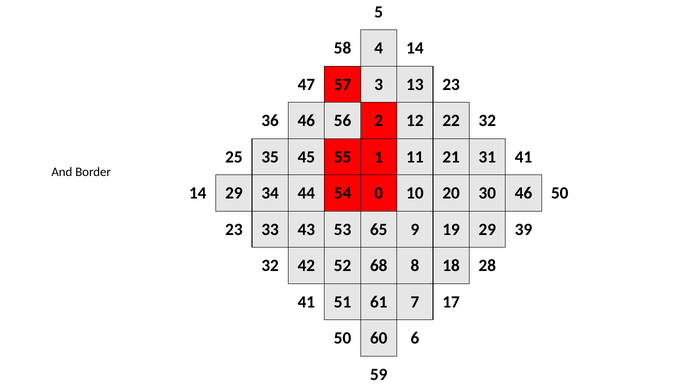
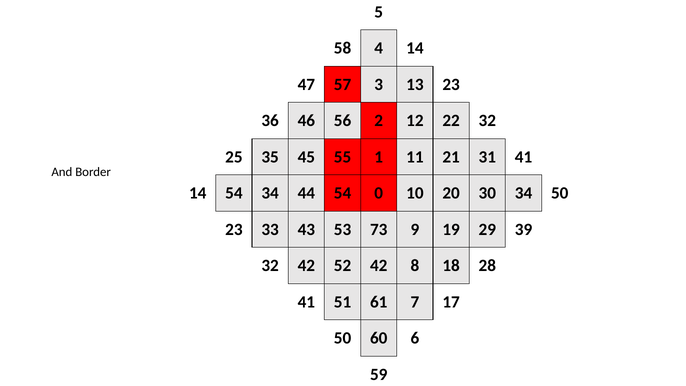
14 29: 29 -> 54
30 46: 46 -> 34
65: 65 -> 73
52 68: 68 -> 42
